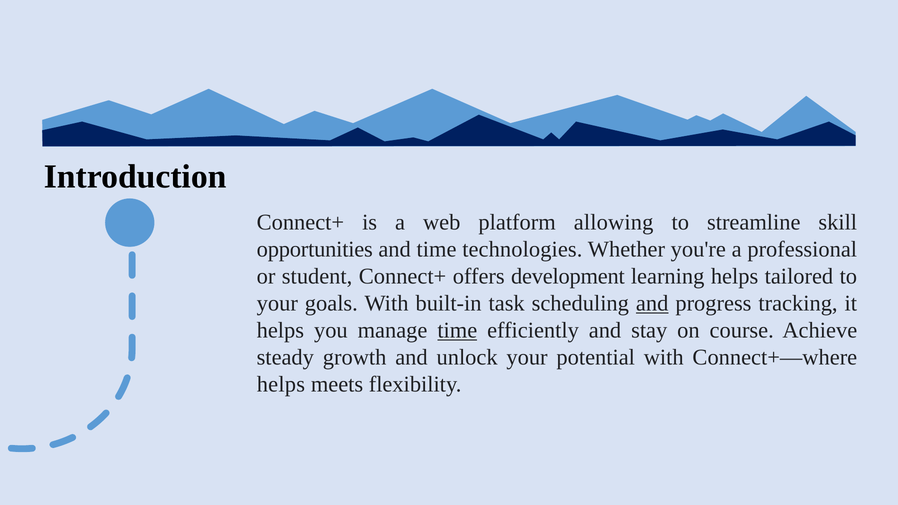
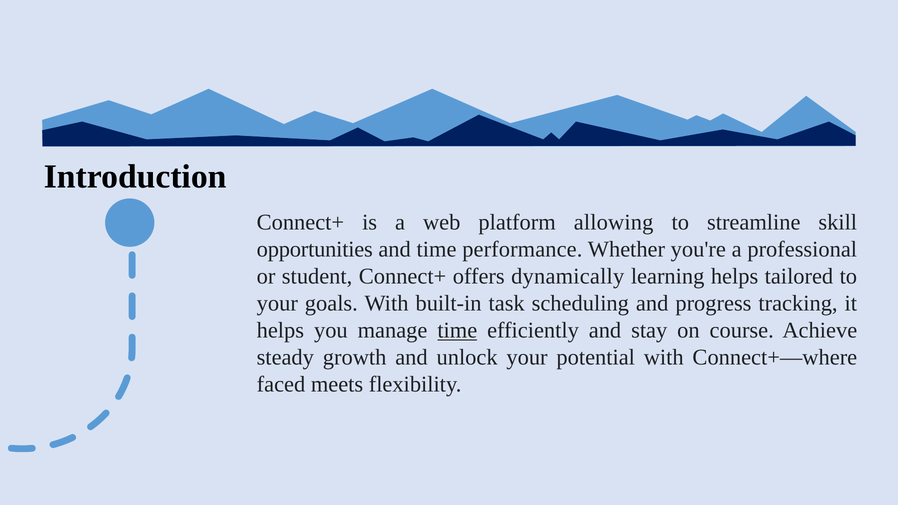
technologies: technologies -> performance
development: development -> dynamically
and at (652, 303) underline: present -> none
helps at (281, 384): helps -> faced
